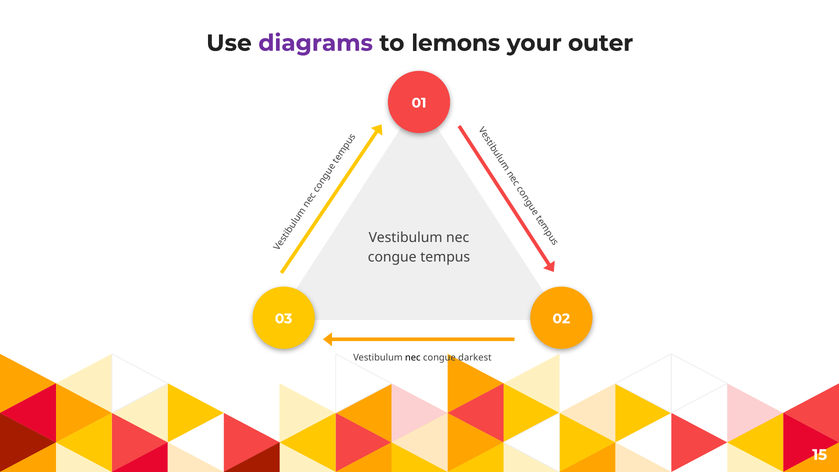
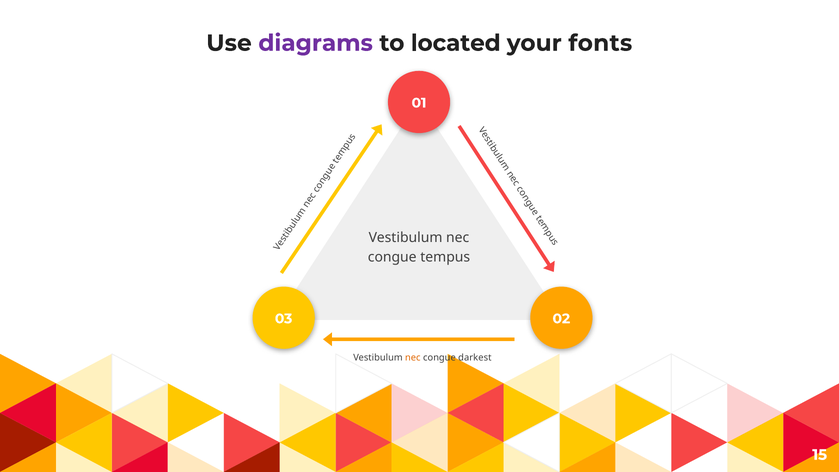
lemons: lemons -> located
outer: outer -> fonts
nec at (413, 357) colour: black -> orange
